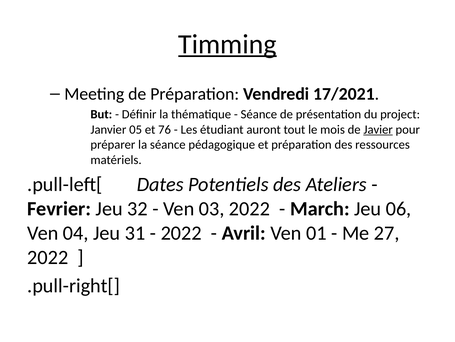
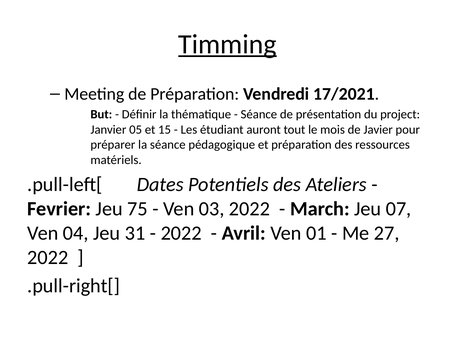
76: 76 -> 15
Javier underline: present -> none
32: 32 -> 75
06: 06 -> 07
